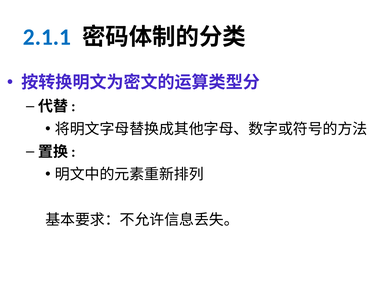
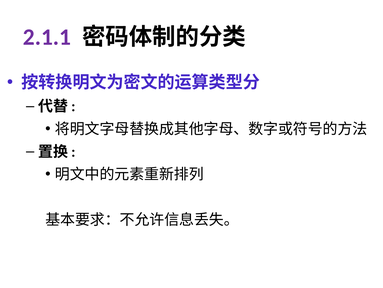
2.1.1 colour: blue -> purple
